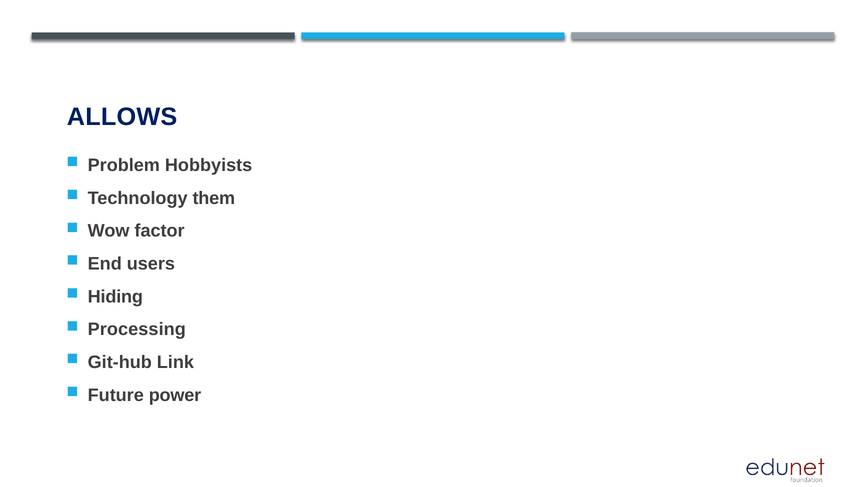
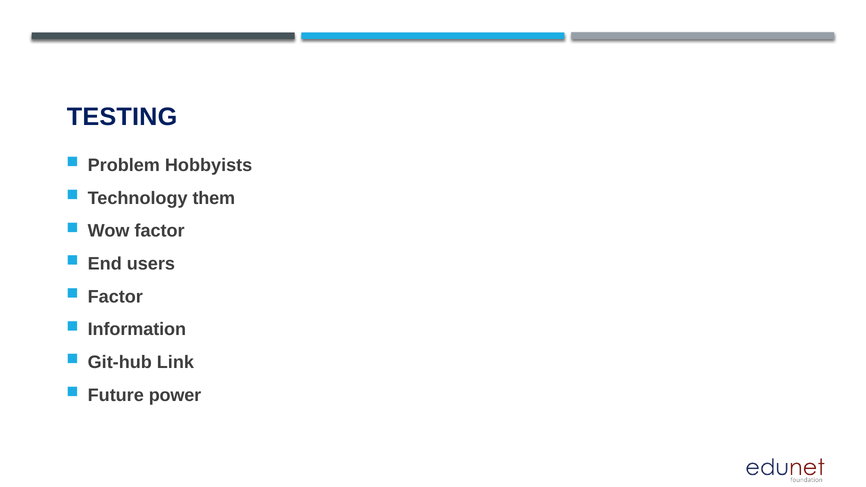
ALLOWS: ALLOWS -> TESTING
Hiding at (115, 297): Hiding -> Factor
Processing: Processing -> Information
